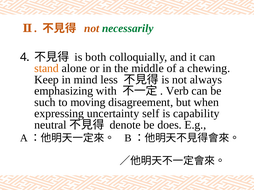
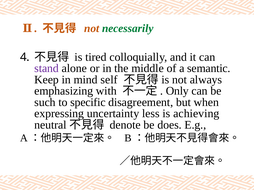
both: both -> tired
stand colour: orange -> purple
chewing: chewing -> semantic
less: less -> self
Verb: Verb -> Only
moving: moving -> specific
self: self -> less
capability: capability -> achieving
